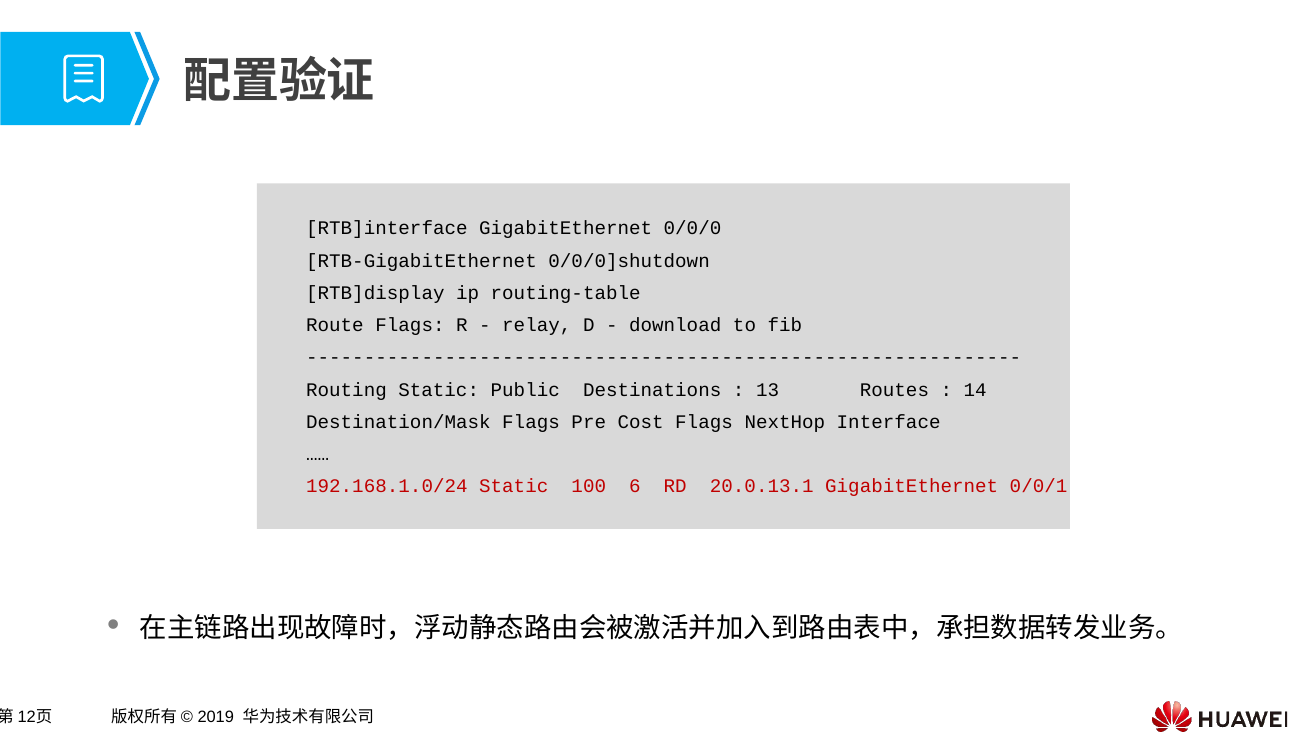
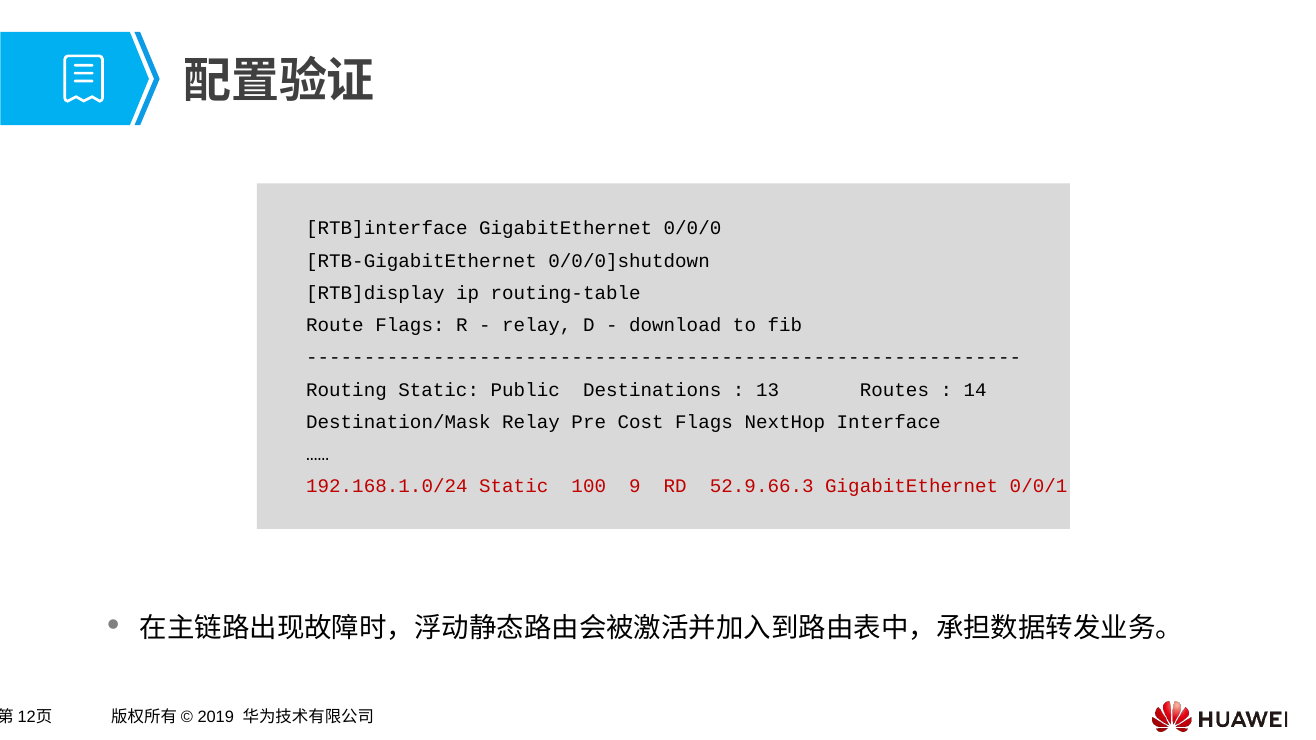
Destination/Mask Flags: Flags -> Relay
6: 6 -> 9
20.0.13.1: 20.0.13.1 -> 52.9.66.3
